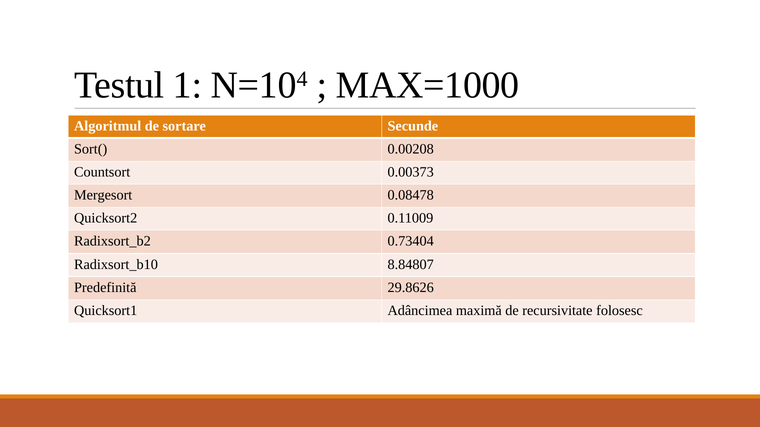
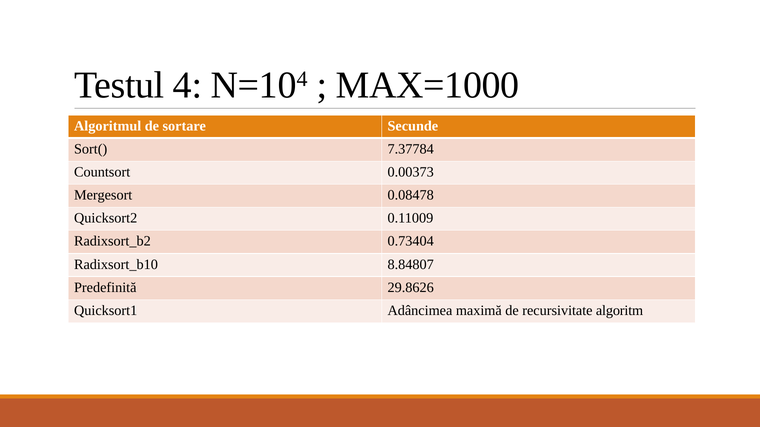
1: 1 -> 4
0.00208: 0.00208 -> 7.37784
folosesc: folosesc -> algoritm
